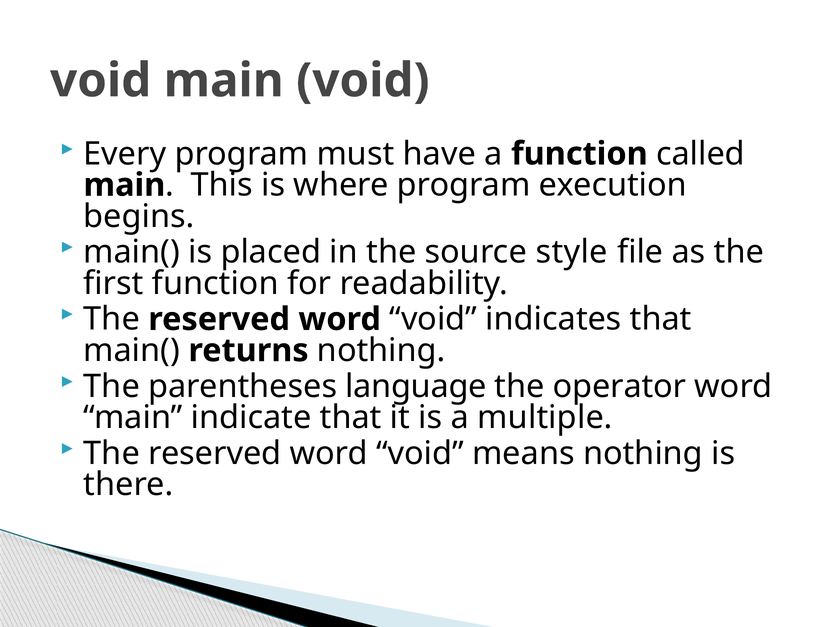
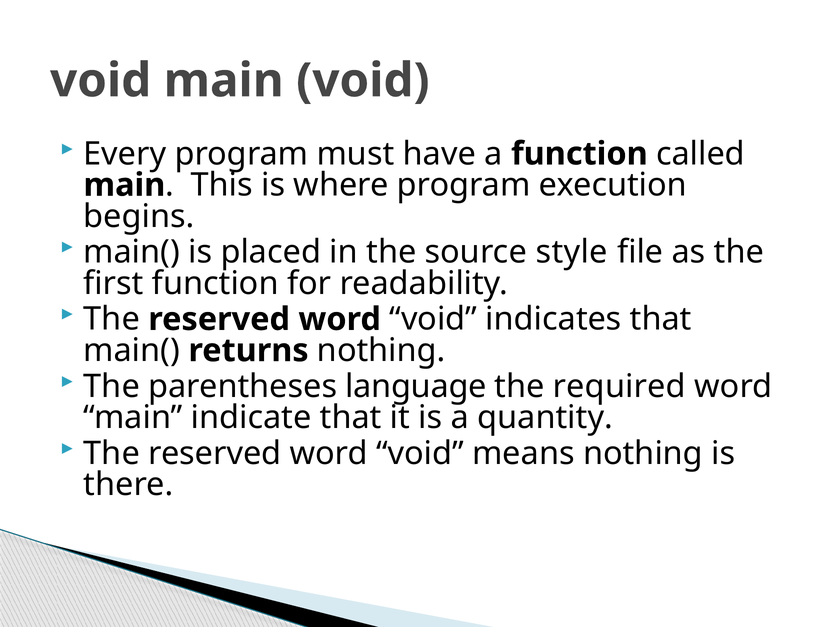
operator: operator -> required
multiple: multiple -> quantity
